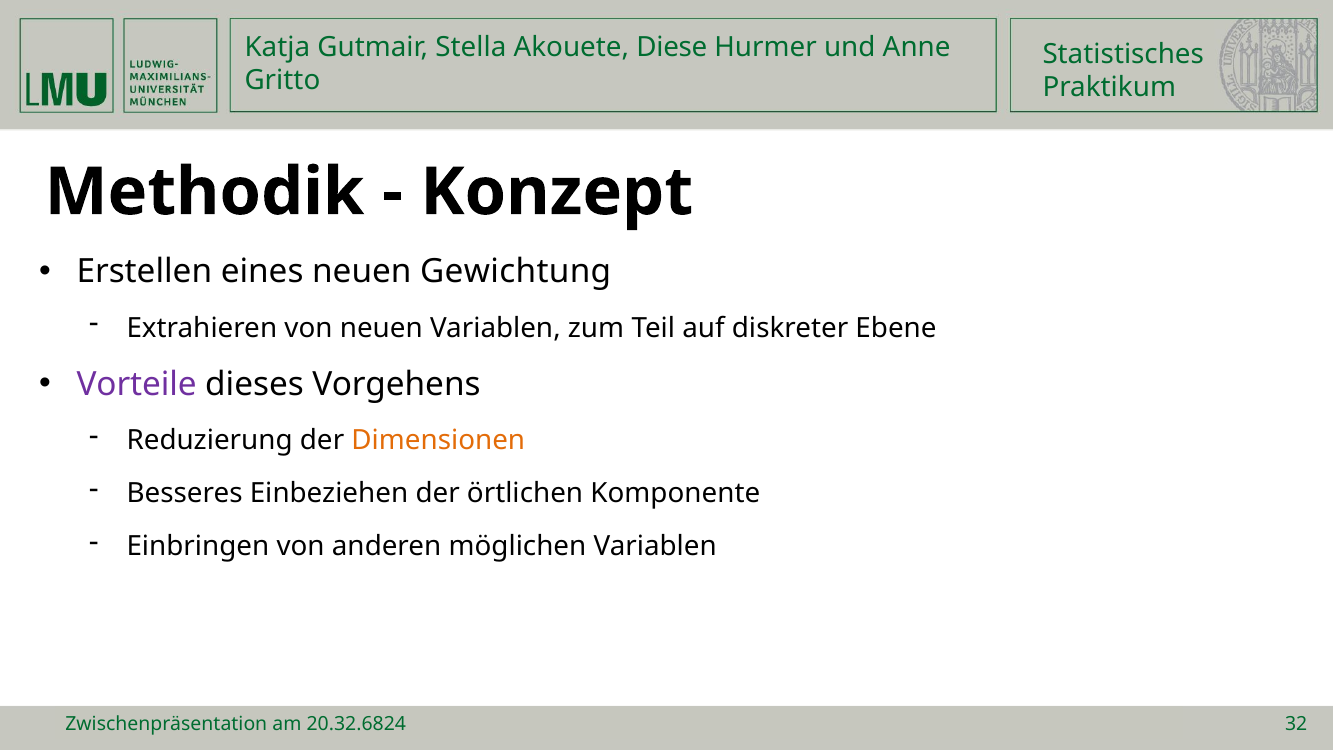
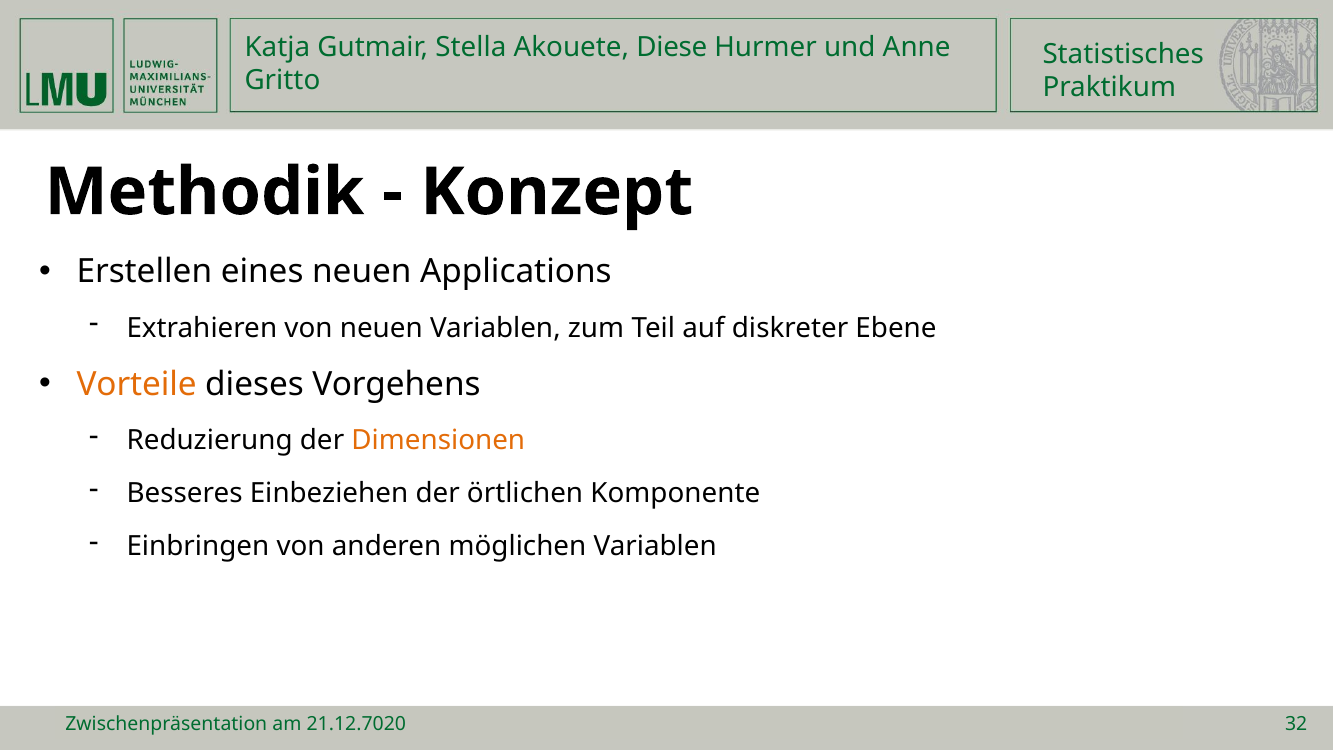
Gewichtung: Gewichtung -> Applications
Vorteile colour: purple -> orange
20.32.6824: 20.32.6824 -> 21.12.7020
